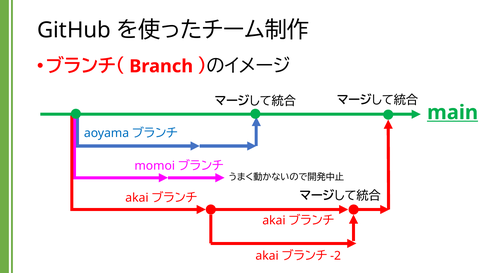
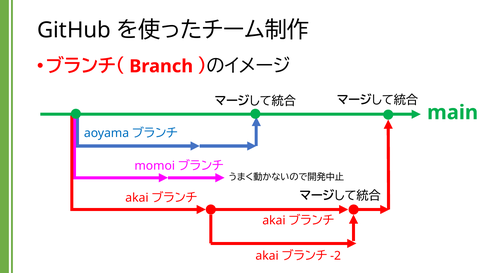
main underline: present -> none
